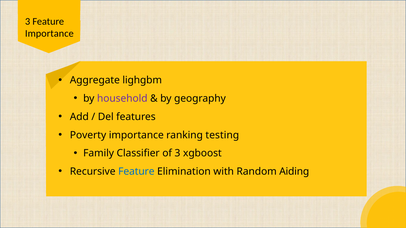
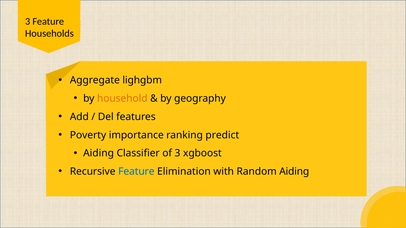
Importance at (49, 34): Importance -> Households
household colour: purple -> orange
testing: testing -> predict
Family at (99, 153): Family -> Aiding
